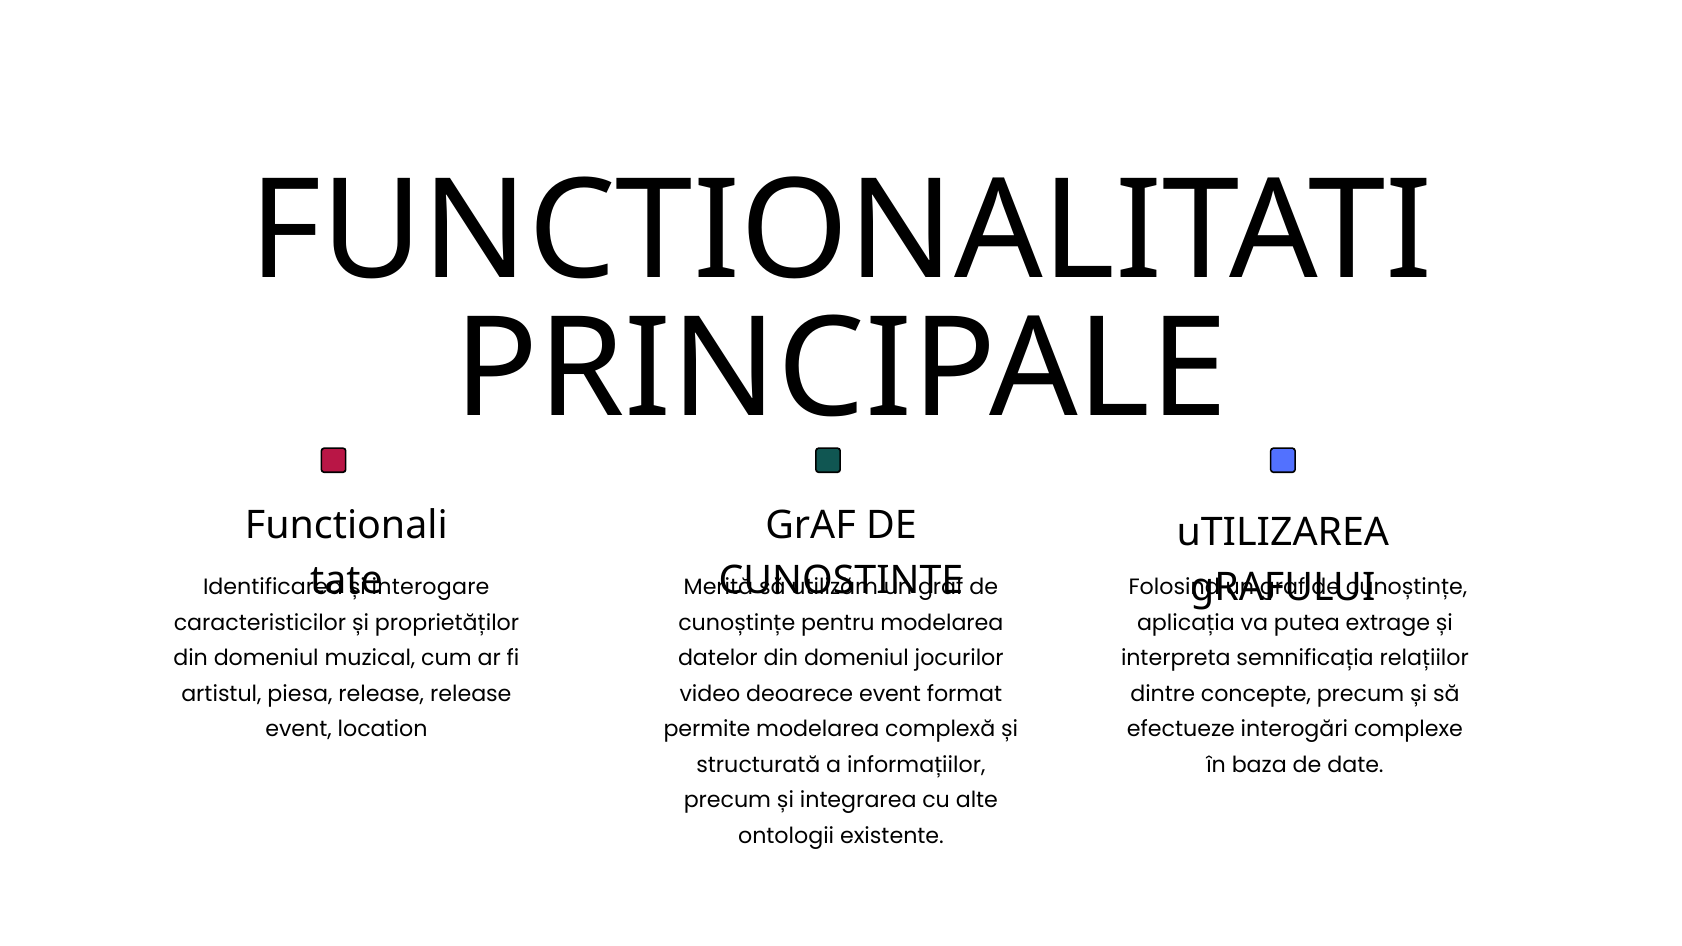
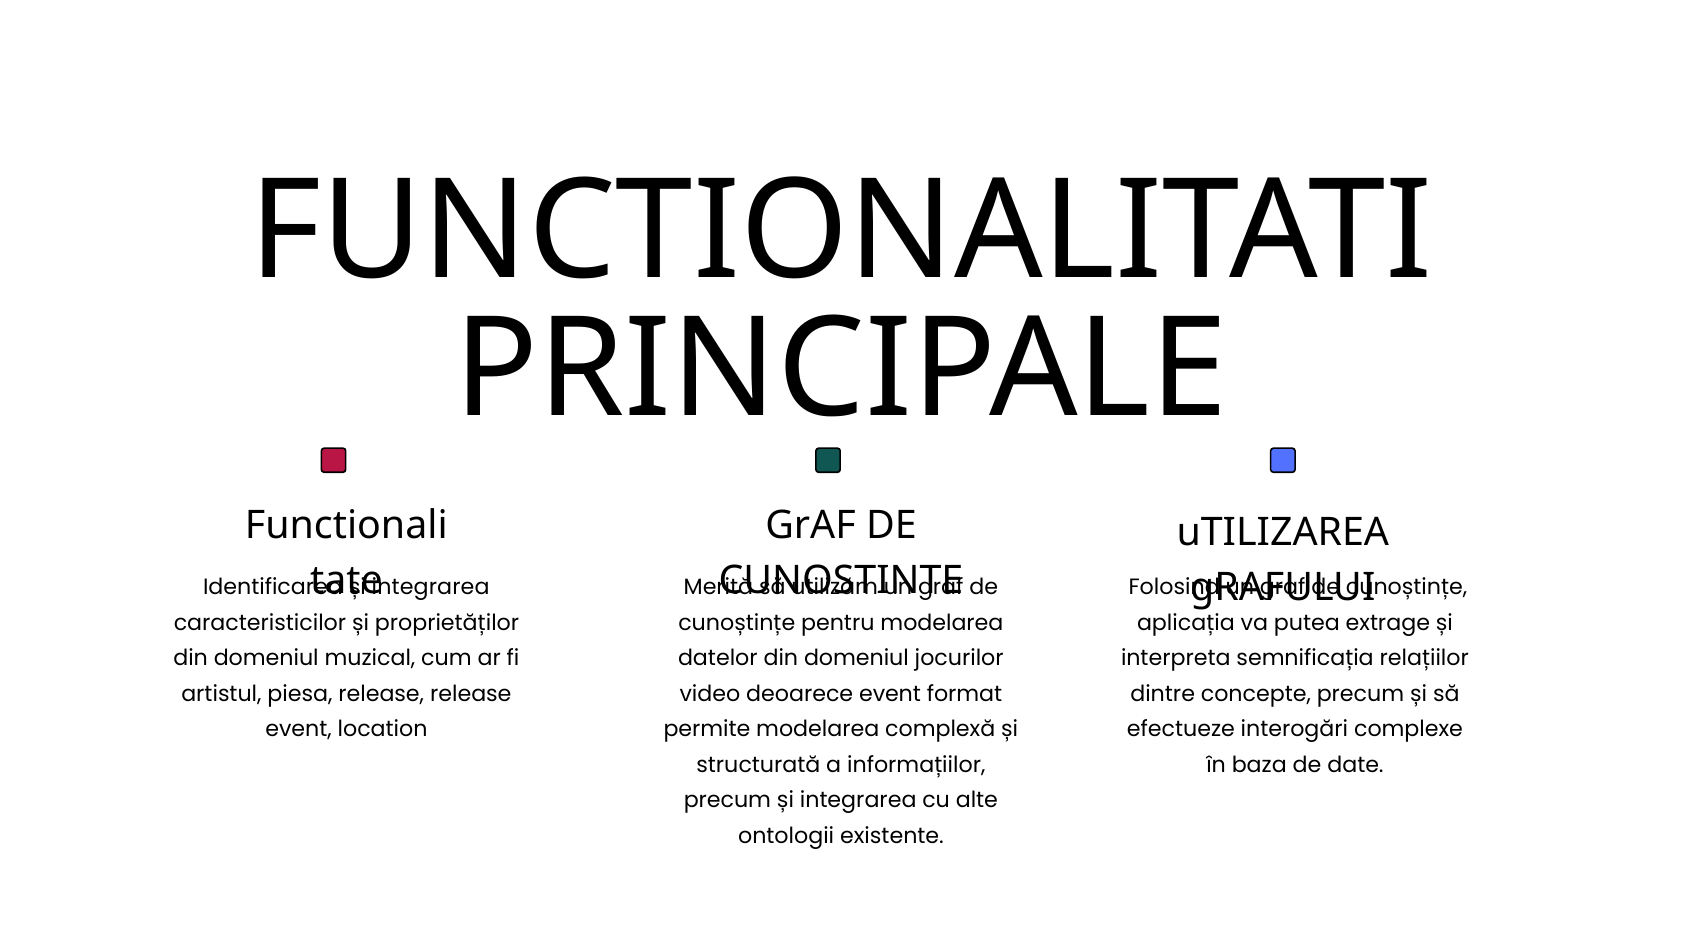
interogare at (431, 587): interogare -> integrarea
